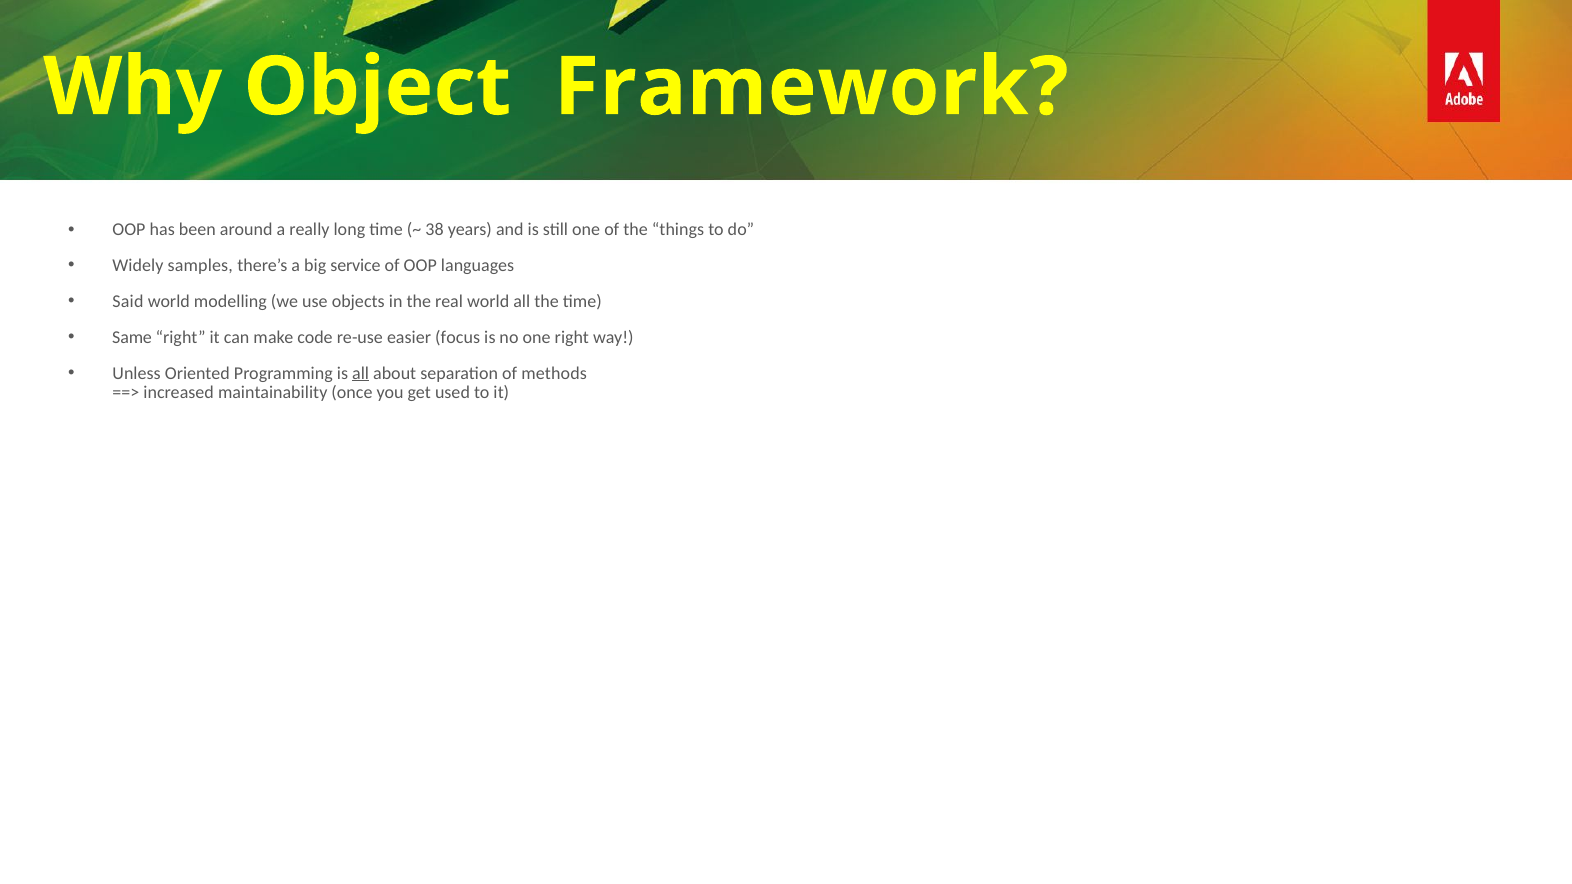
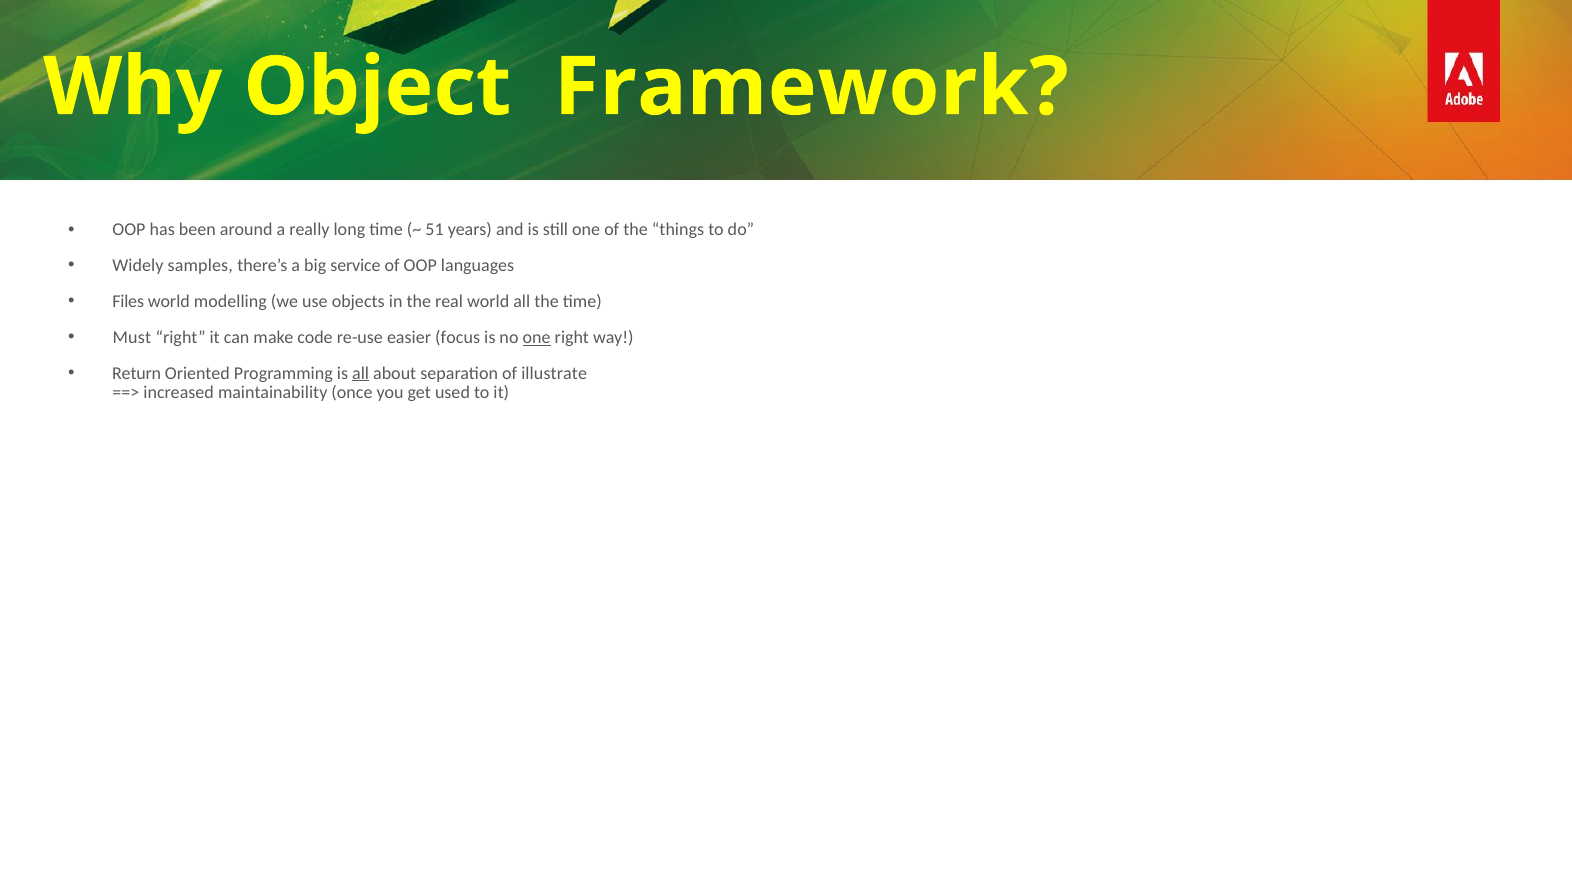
38: 38 -> 51
Said: Said -> Files
Same: Same -> Must
one at (537, 337) underline: none -> present
Unless: Unless -> Return
methods: methods -> illustrate
